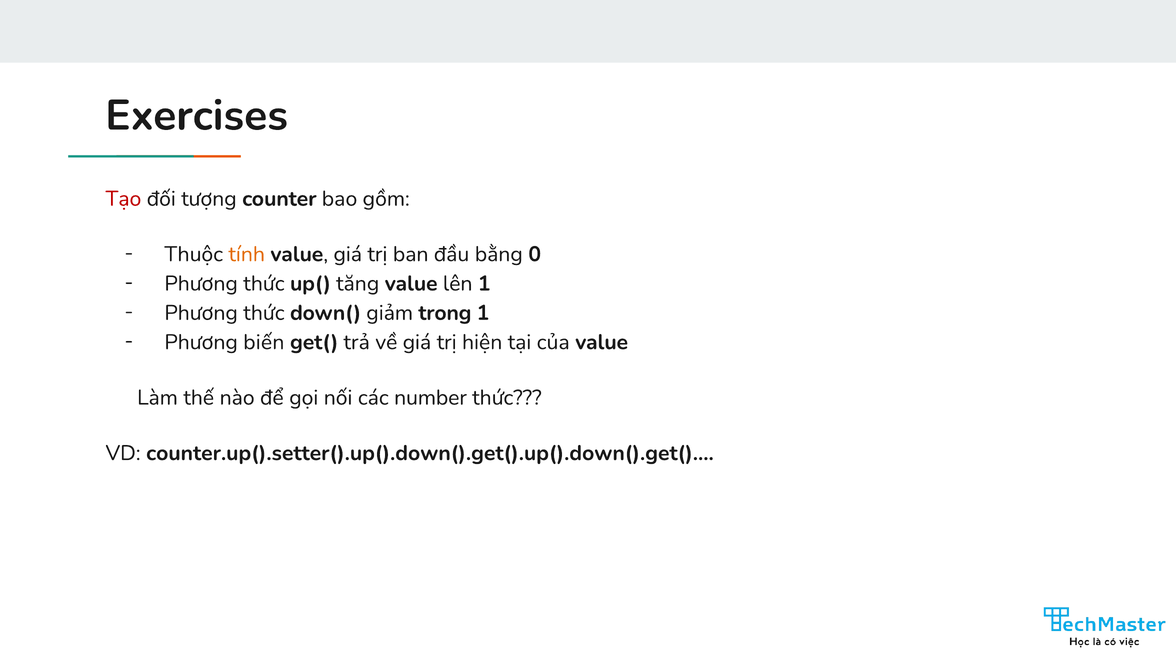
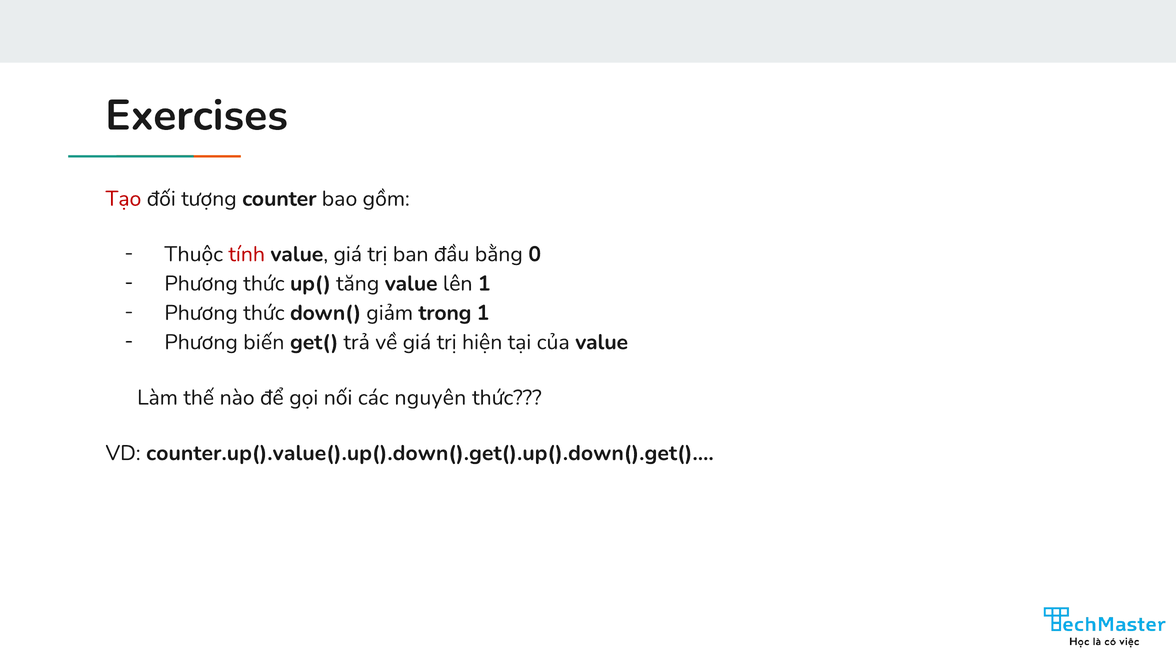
tính colour: orange -> red
number: number -> nguyên
counter.up().setter().up().down().get().up().down().get(: counter.up().setter().up().down().get().up().down().get( -> counter.up().value().up().down().get().up().down().get(
